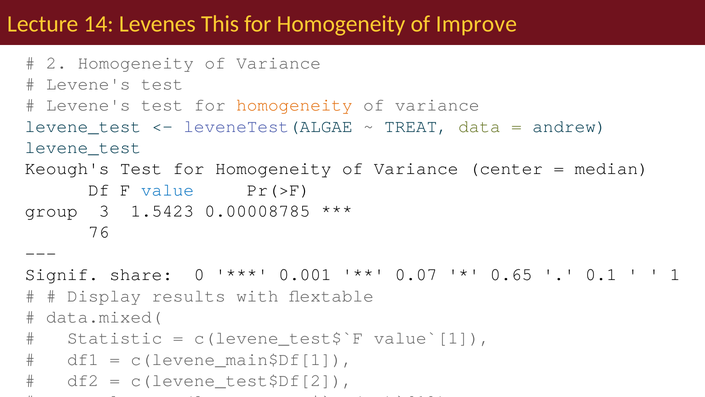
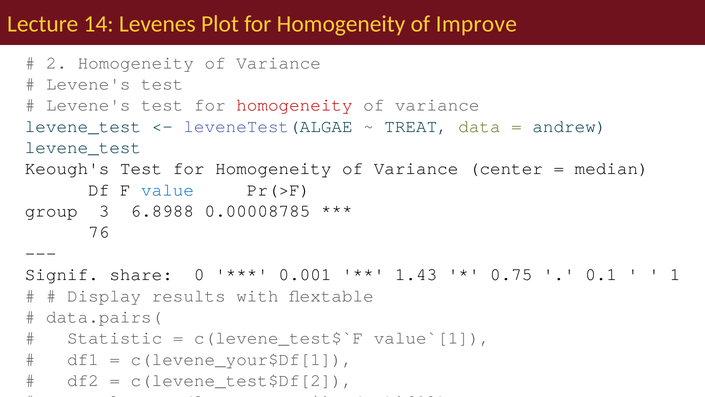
Levenes This: This -> Plot
homogeneity at (294, 105) colour: orange -> red
1.5423: 1.5423 -> 6.8988
0.07: 0.07 -> 1.43
0.65: 0.65 -> 0.75
data.mixed(: data.mixed( -> data.pairs(
c(levene_main$Df[1: c(levene_main$Df[1 -> c(levene_your$Df[1
